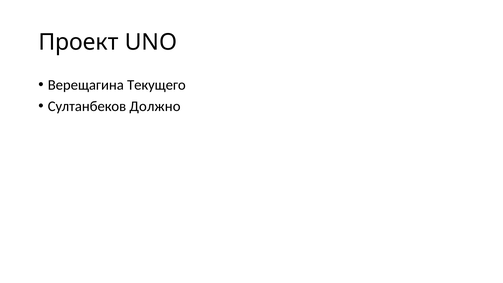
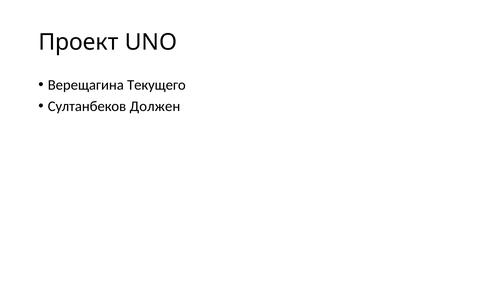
Должно: Должно -> Должен
